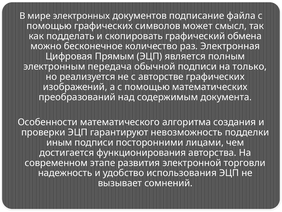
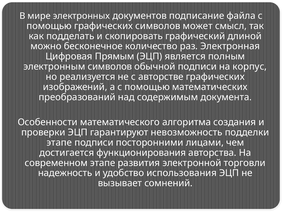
обмена: обмена -> длиной
электронным передача: передача -> символов
только: только -> корпус
иным at (59, 142): иным -> этапе
